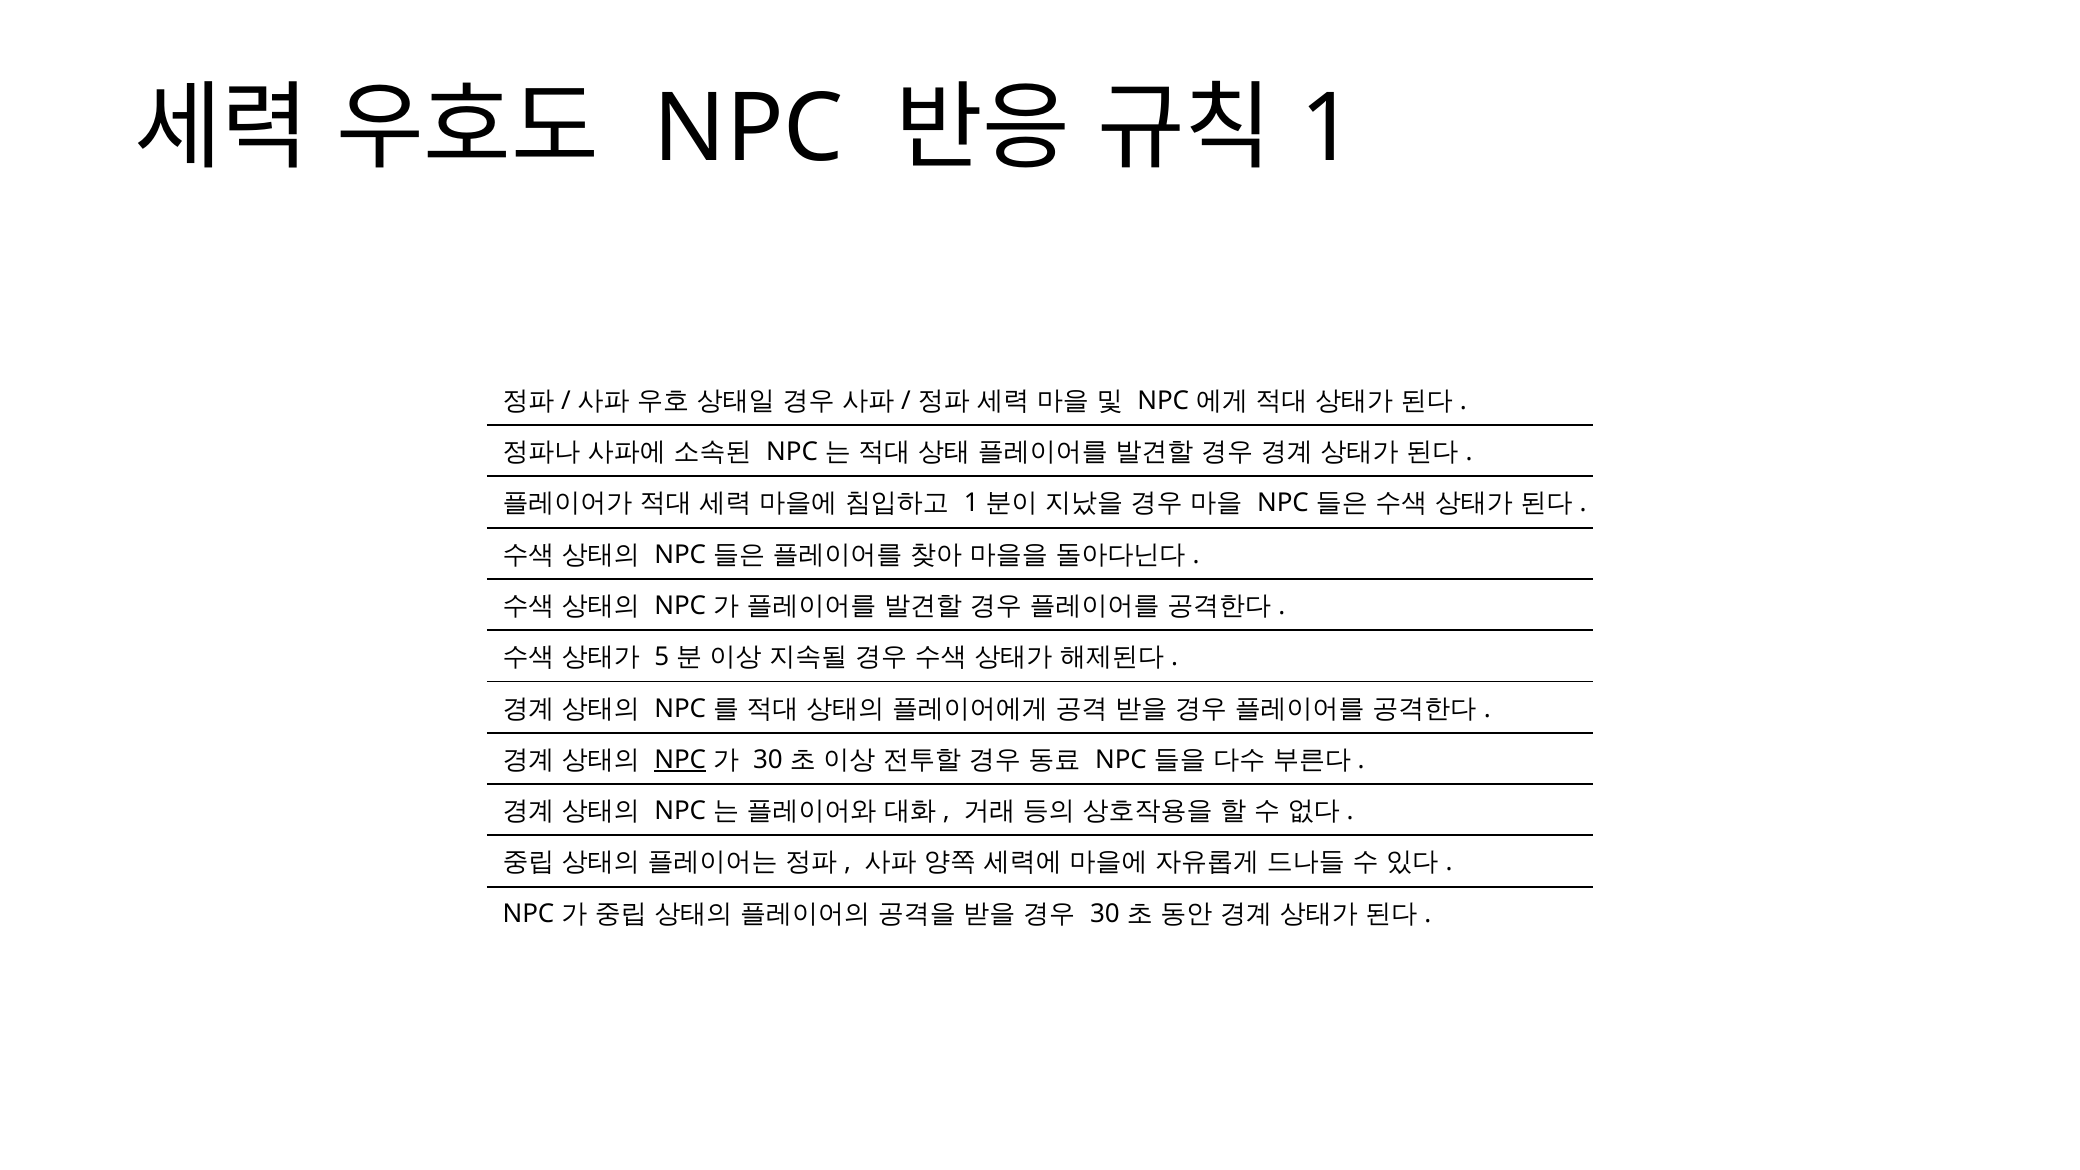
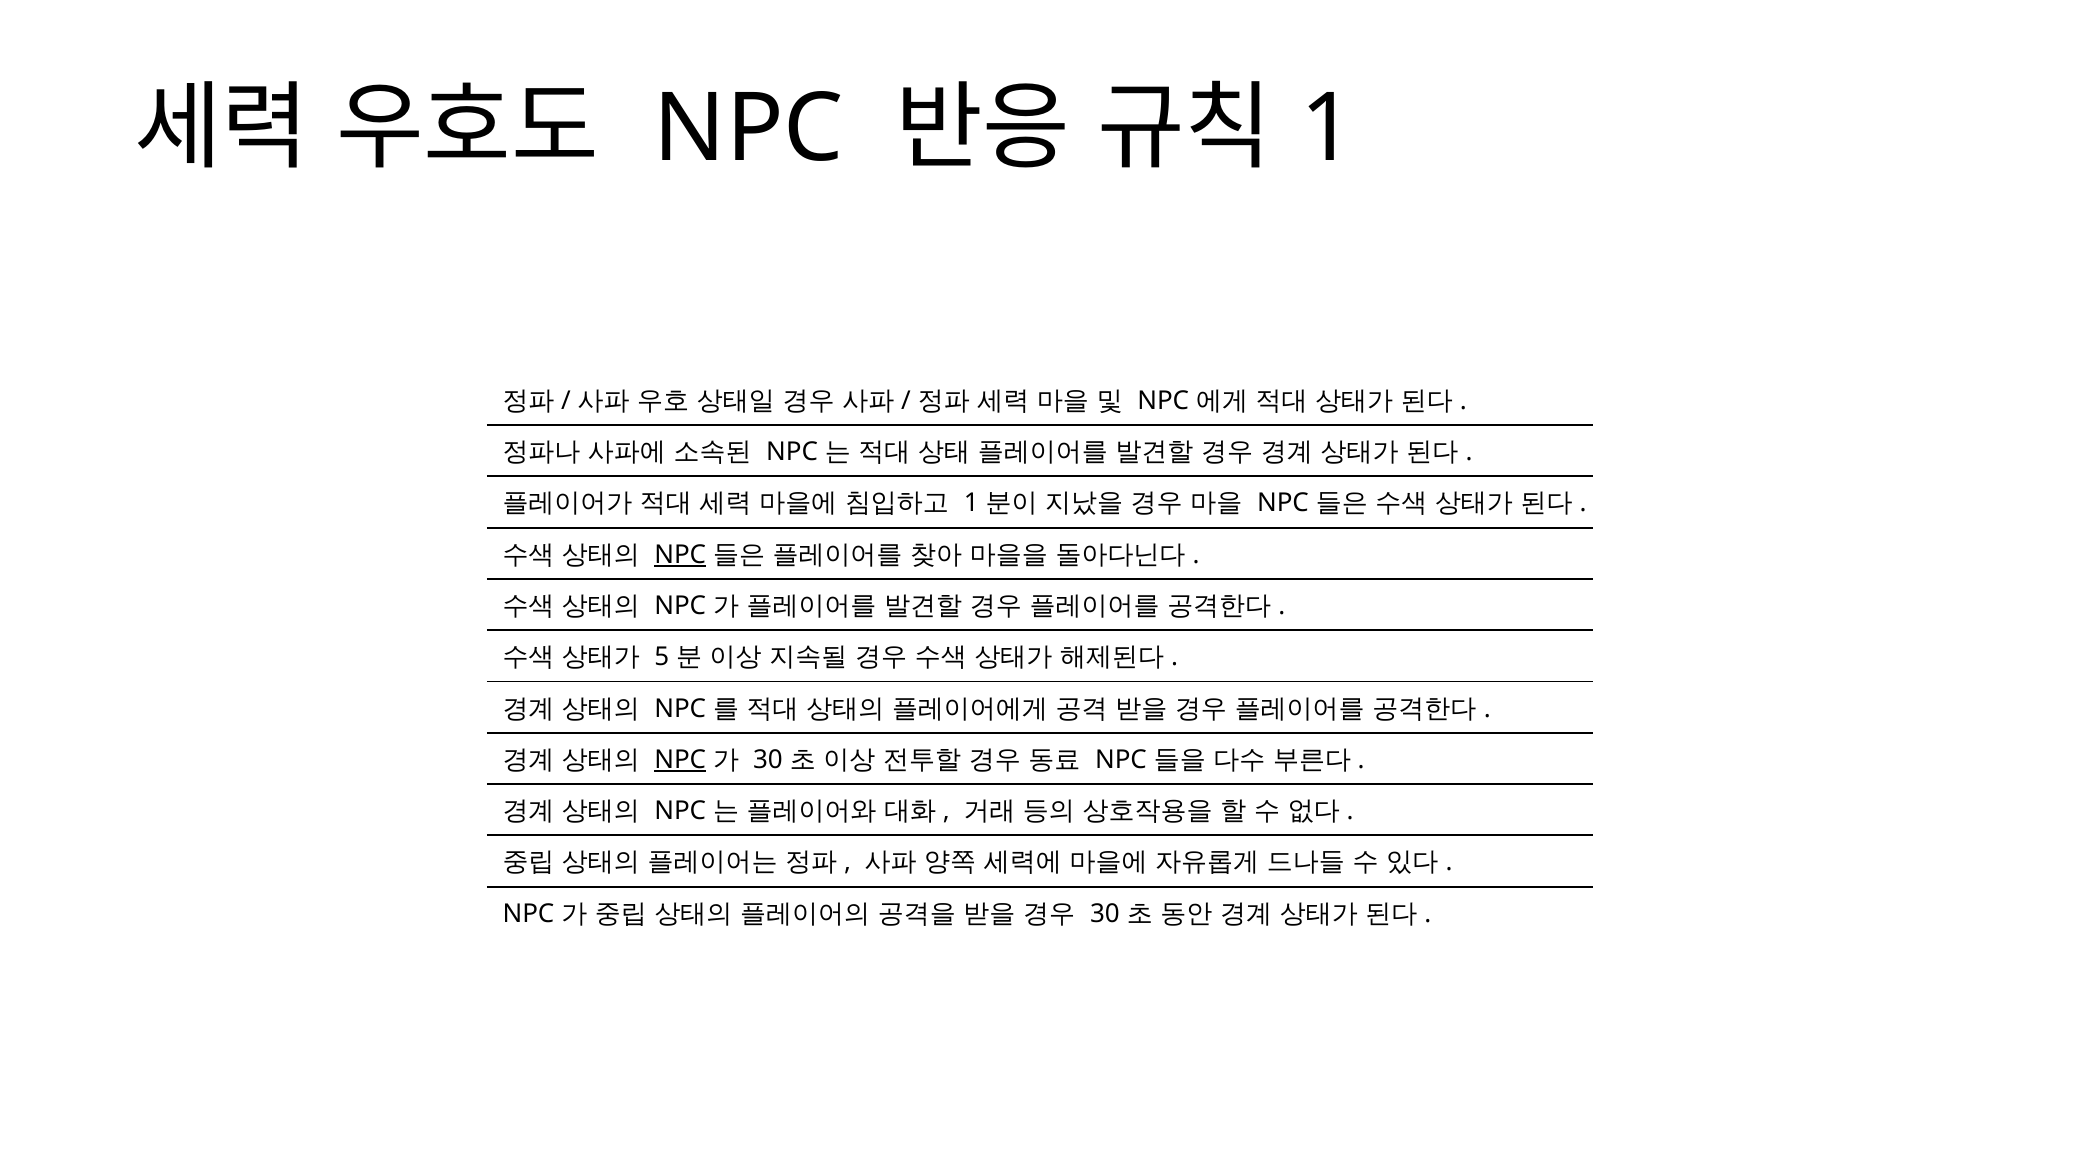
NPC at (680, 555) underline: none -> present
